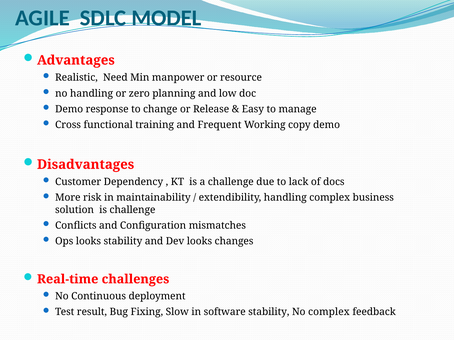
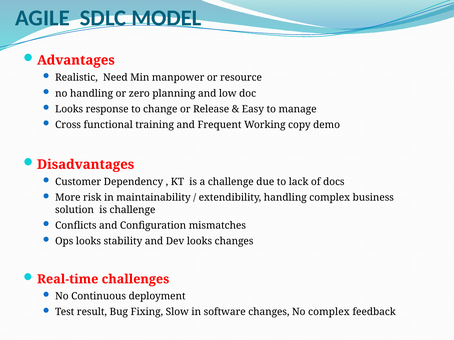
Demo at (69, 109): Demo -> Looks
software stability: stability -> changes
